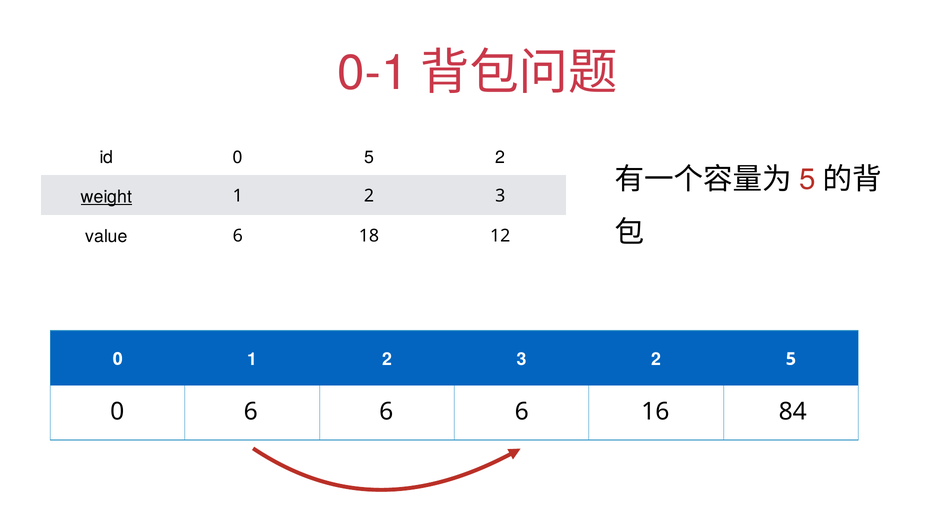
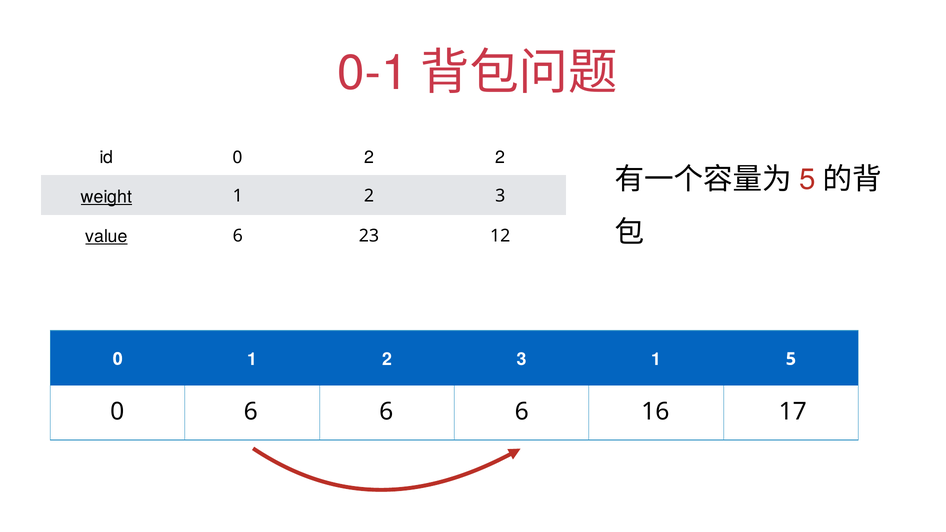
0 5: 5 -> 2
value underline: none -> present
18: 18 -> 23
3 2: 2 -> 1
84: 84 -> 17
